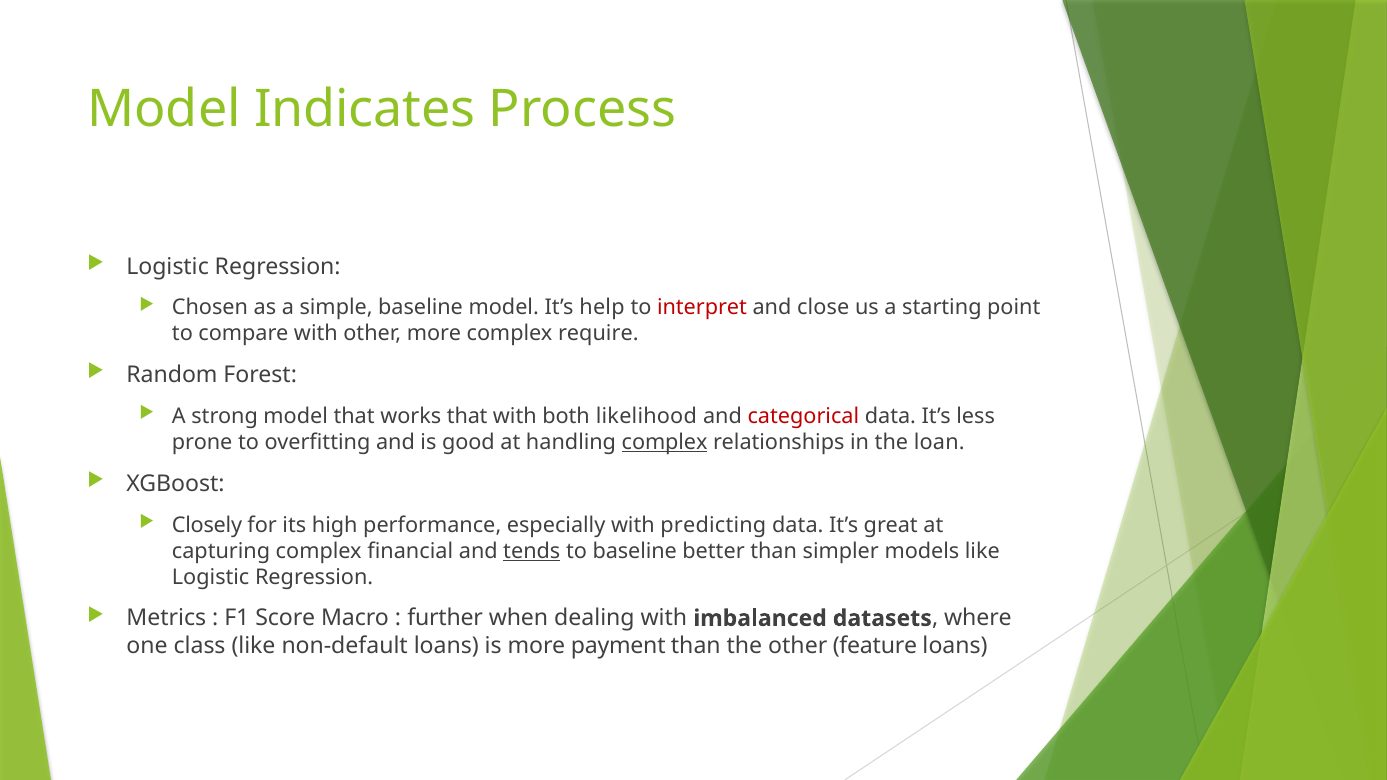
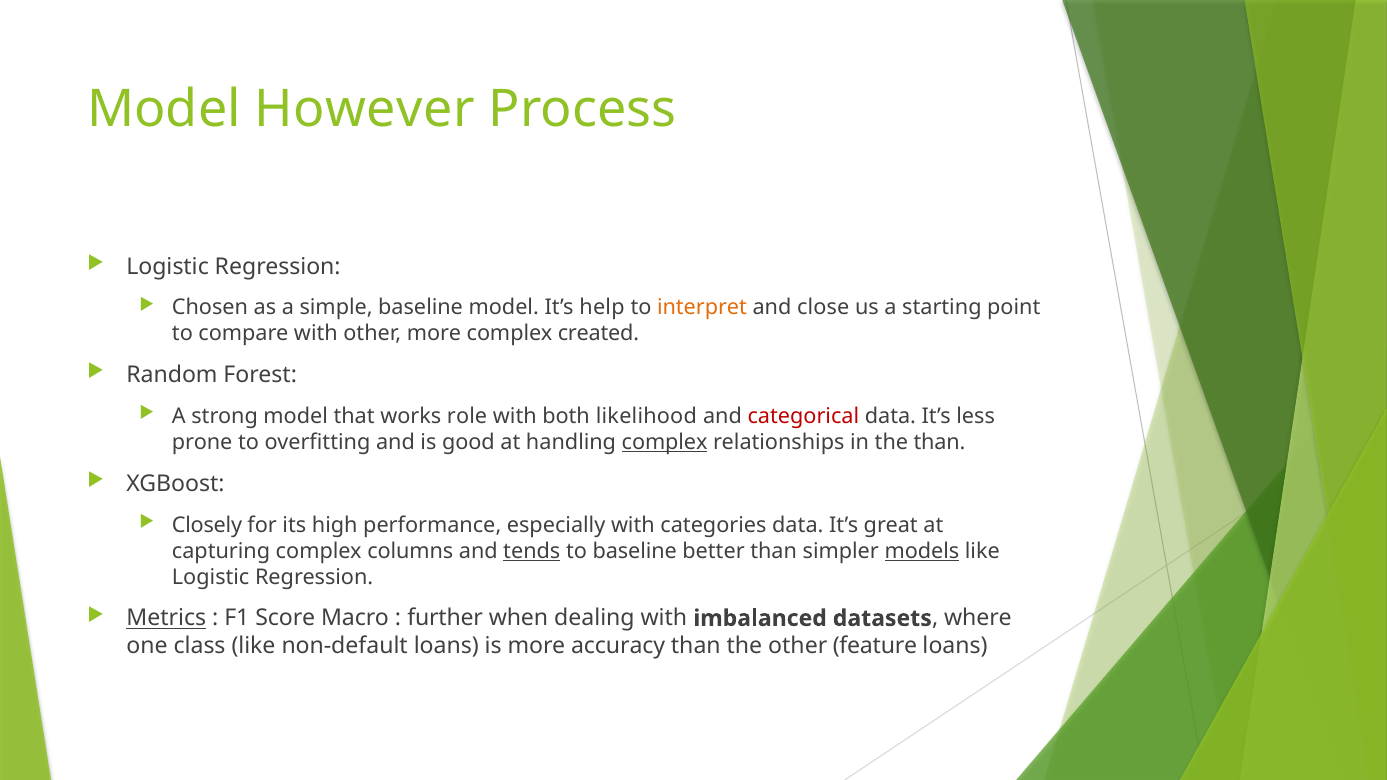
Indicates: Indicates -> However
interpret colour: red -> orange
require: require -> created
works that: that -> role
the loan: loan -> than
predicting: predicting -> categories
financial: financial -> columns
models underline: none -> present
Metrics underline: none -> present
payment: payment -> accuracy
